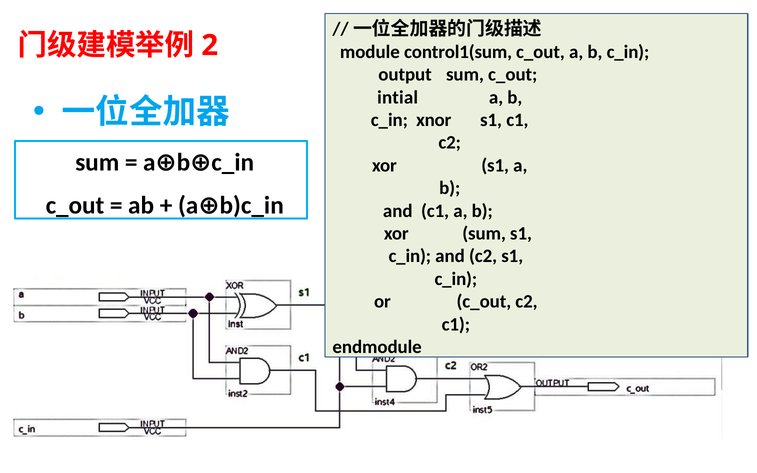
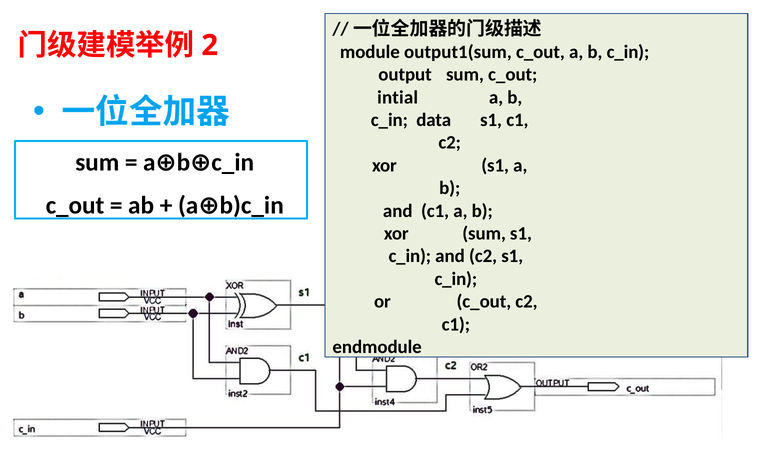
control1(sum: control1(sum -> output1(sum
xnor: xnor -> data
